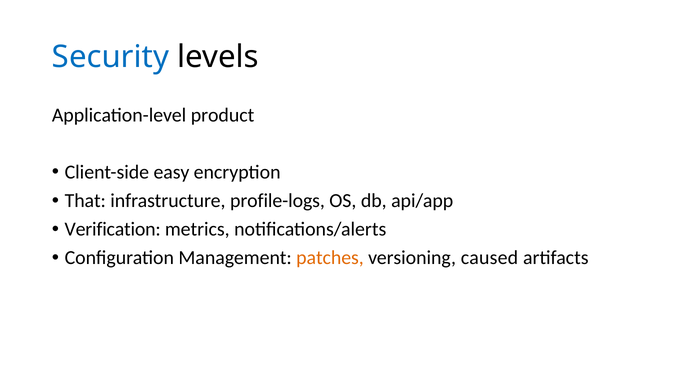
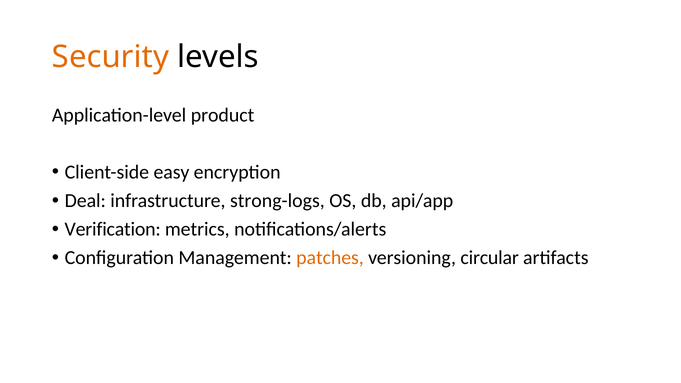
Security colour: blue -> orange
That: That -> Deal
profile-logs: profile-logs -> strong-logs
caused: caused -> circular
